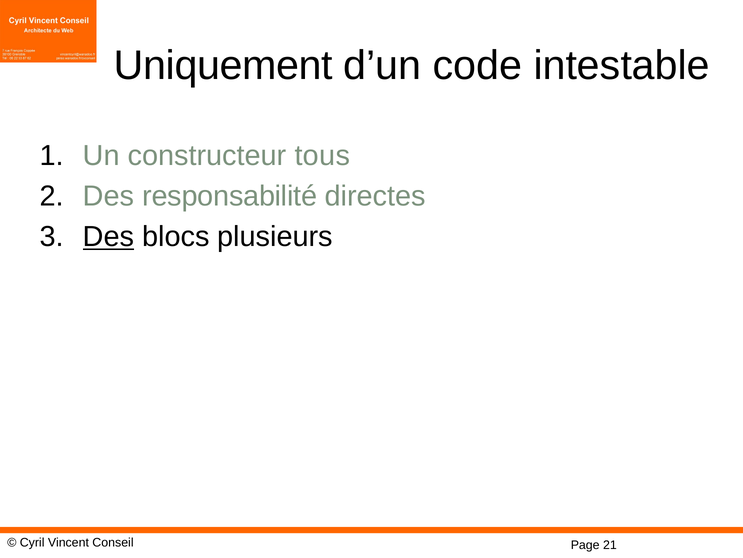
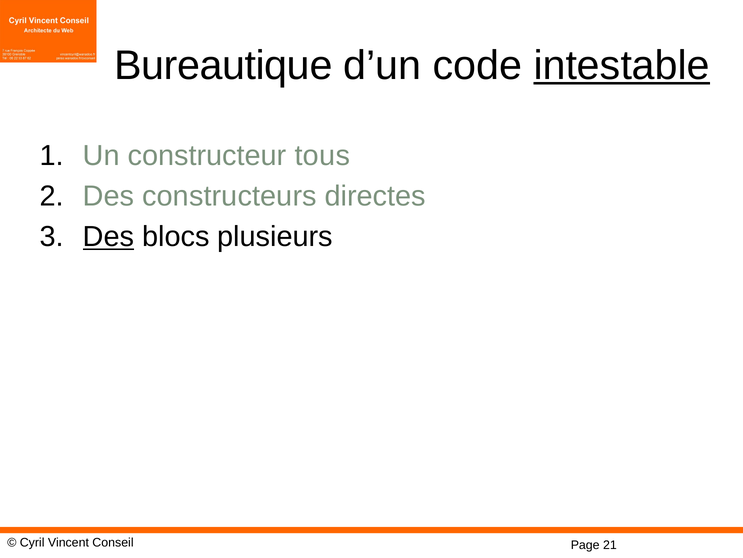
Uniquement: Uniquement -> Bureautique
intestable underline: none -> present
responsabilité: responsabilité -> constructeurs
